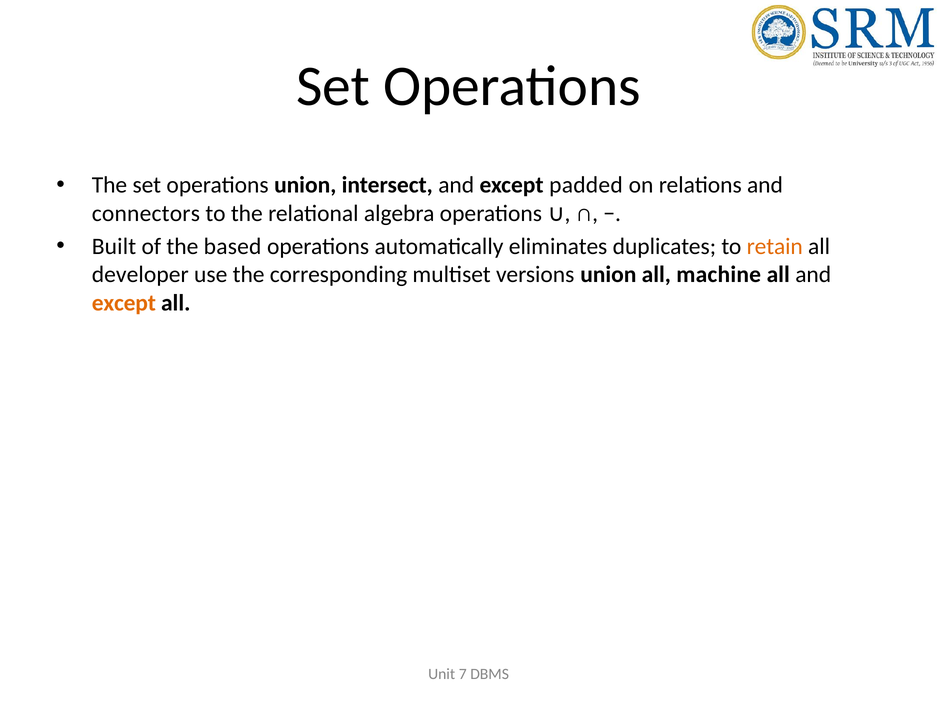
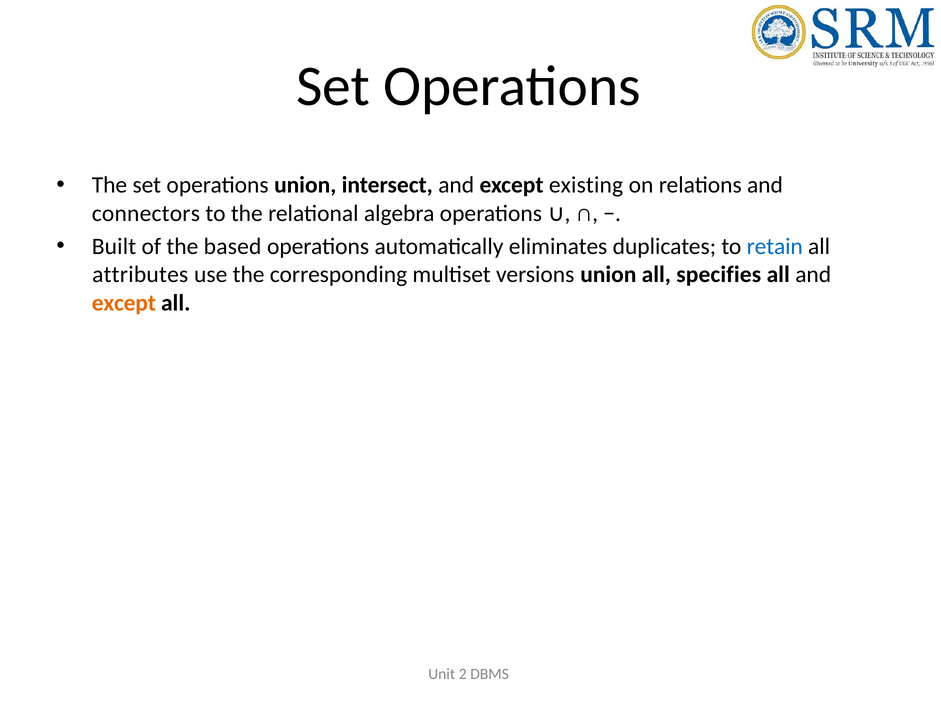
padded: padded -> existing
retain colour: orange -> blue
developer: developer -> attributes
machine: machine -> specifies
7: 7 -> 2
